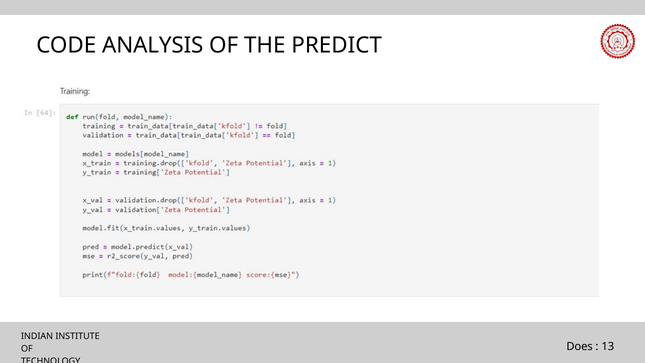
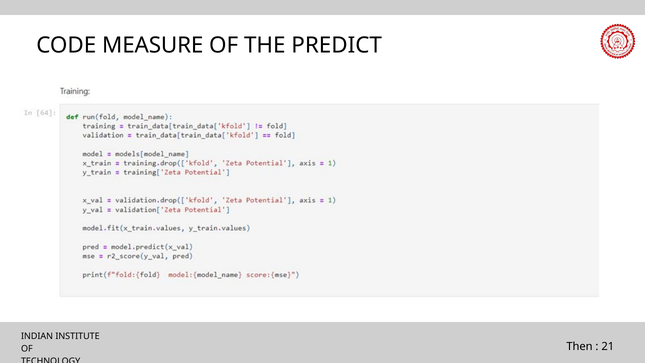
ANALYSIS: ANALYSIS -> MEASURE
Does: Does -> Then
13: 13 -> 21
